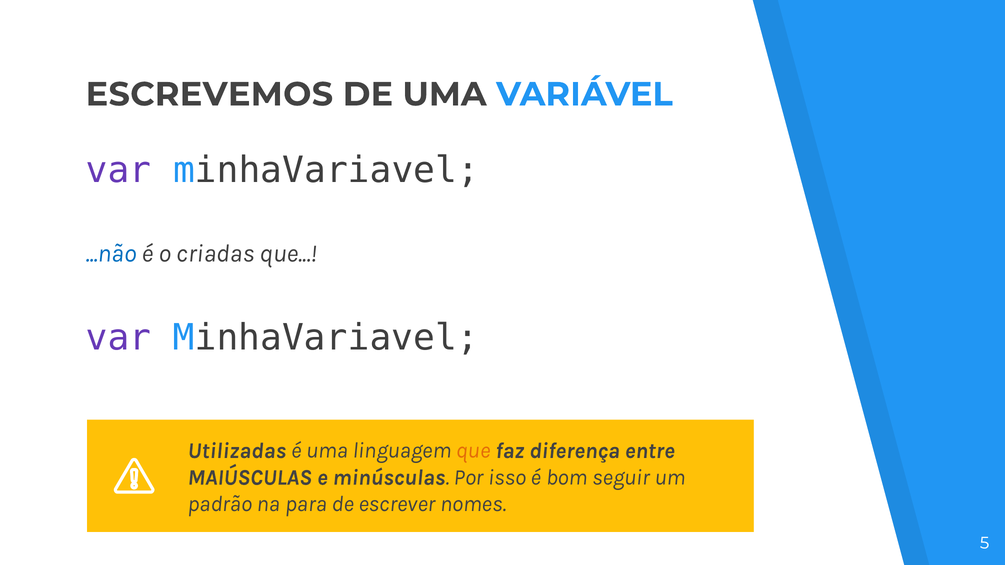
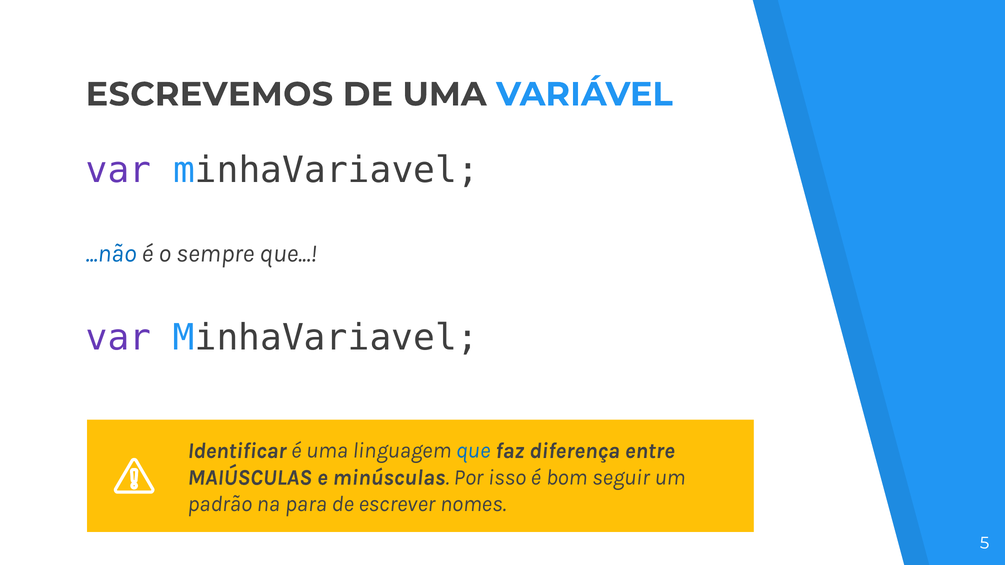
criadas: criadas -> sempre
Utilizadas: Utilizadas -> Identificar
que at (473, 451) colour: orange -> blue
